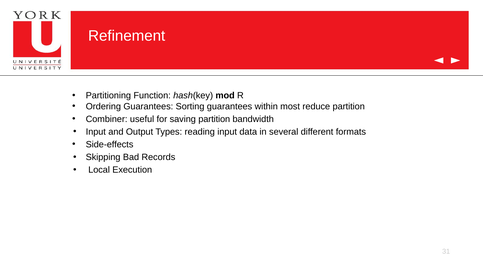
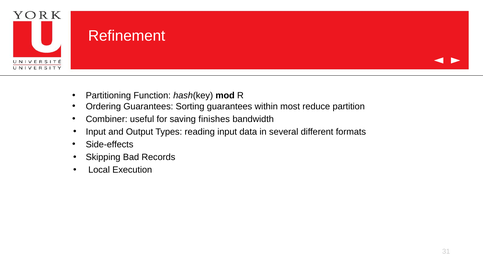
saving partition: partition -> finishes
